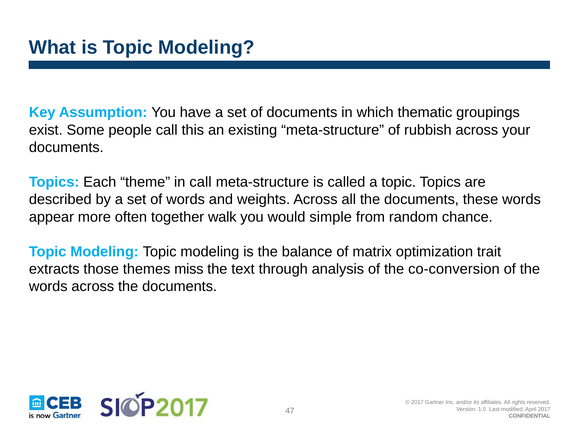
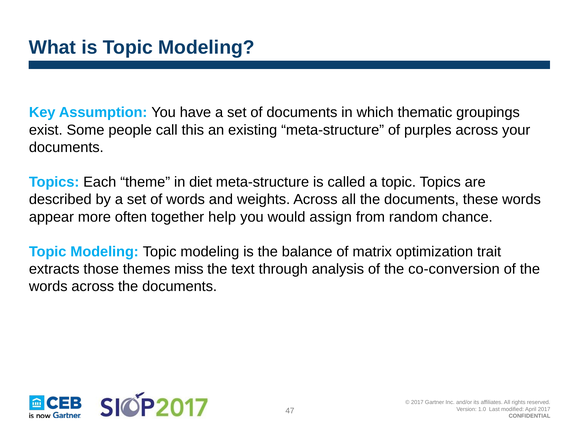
rubbish: rubbish -> purples
in call: call -> diet
walk: walk -> help
simple: simple -> assign
